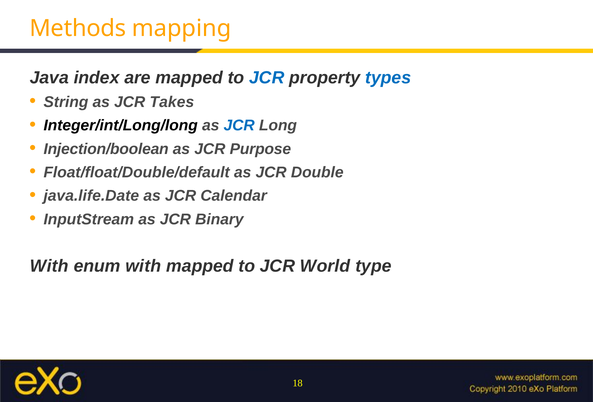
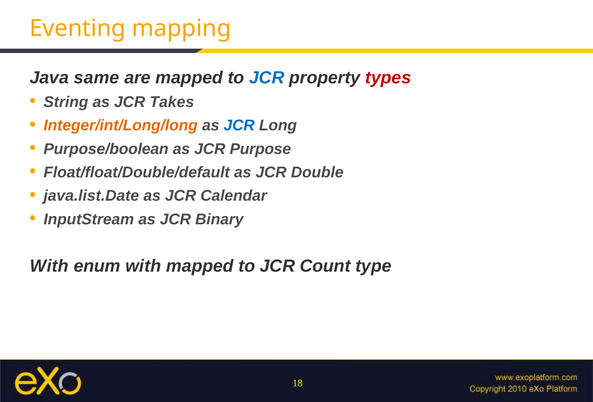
Methods: Methods -> Eventing
index: index -> same
types colour: blue -> red
Integer/int/Long/long colour: black -> orange
Injection/boolean: Injection/boolean -> Purpose/boolean
java.life.Date: java.life.Date -> java.list.Date
World: World -> Count
